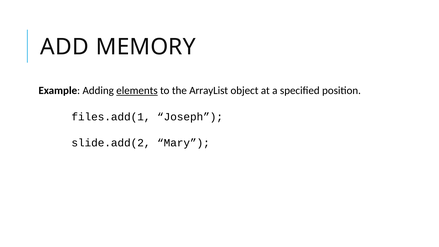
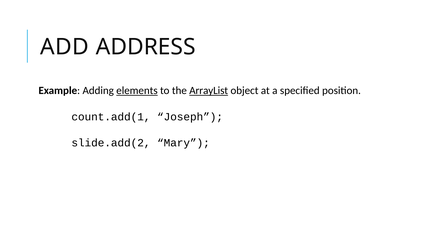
MEMORY: MEMORY -> ADDRESS
ArrayList underline: none -> present
files.add(1: files.add(1 -> count.add(1
